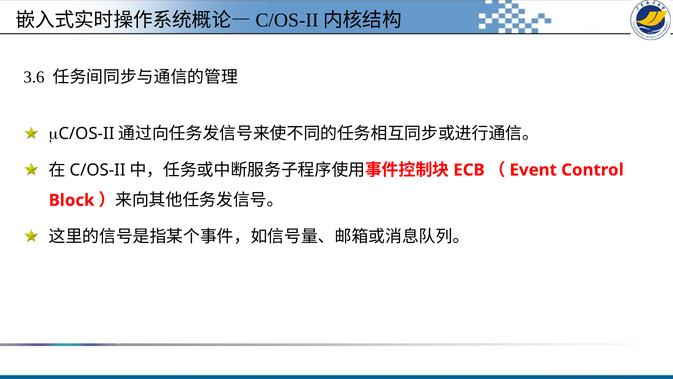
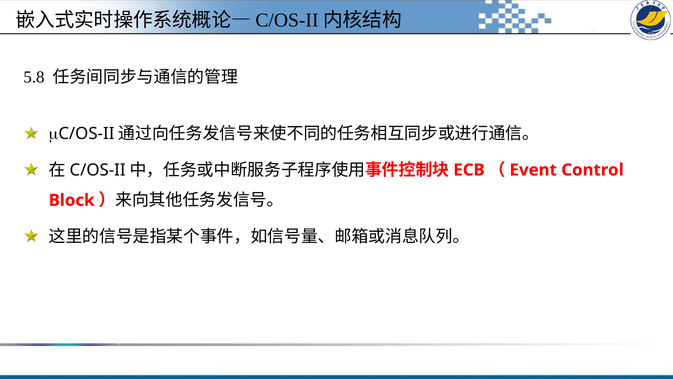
3.6: 3.6 -> 5.8
